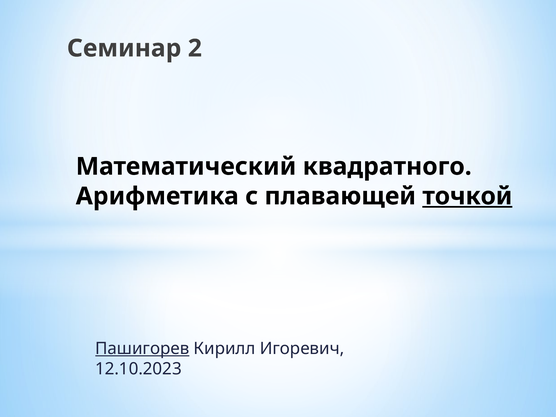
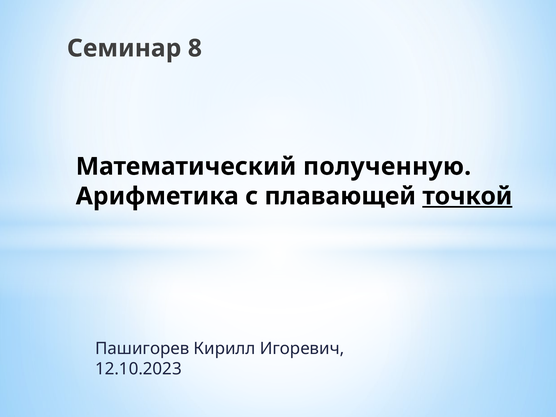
2: 2 -> 8
квадратного: квадратного -> полученную
Пашигорев underline: present -> none
